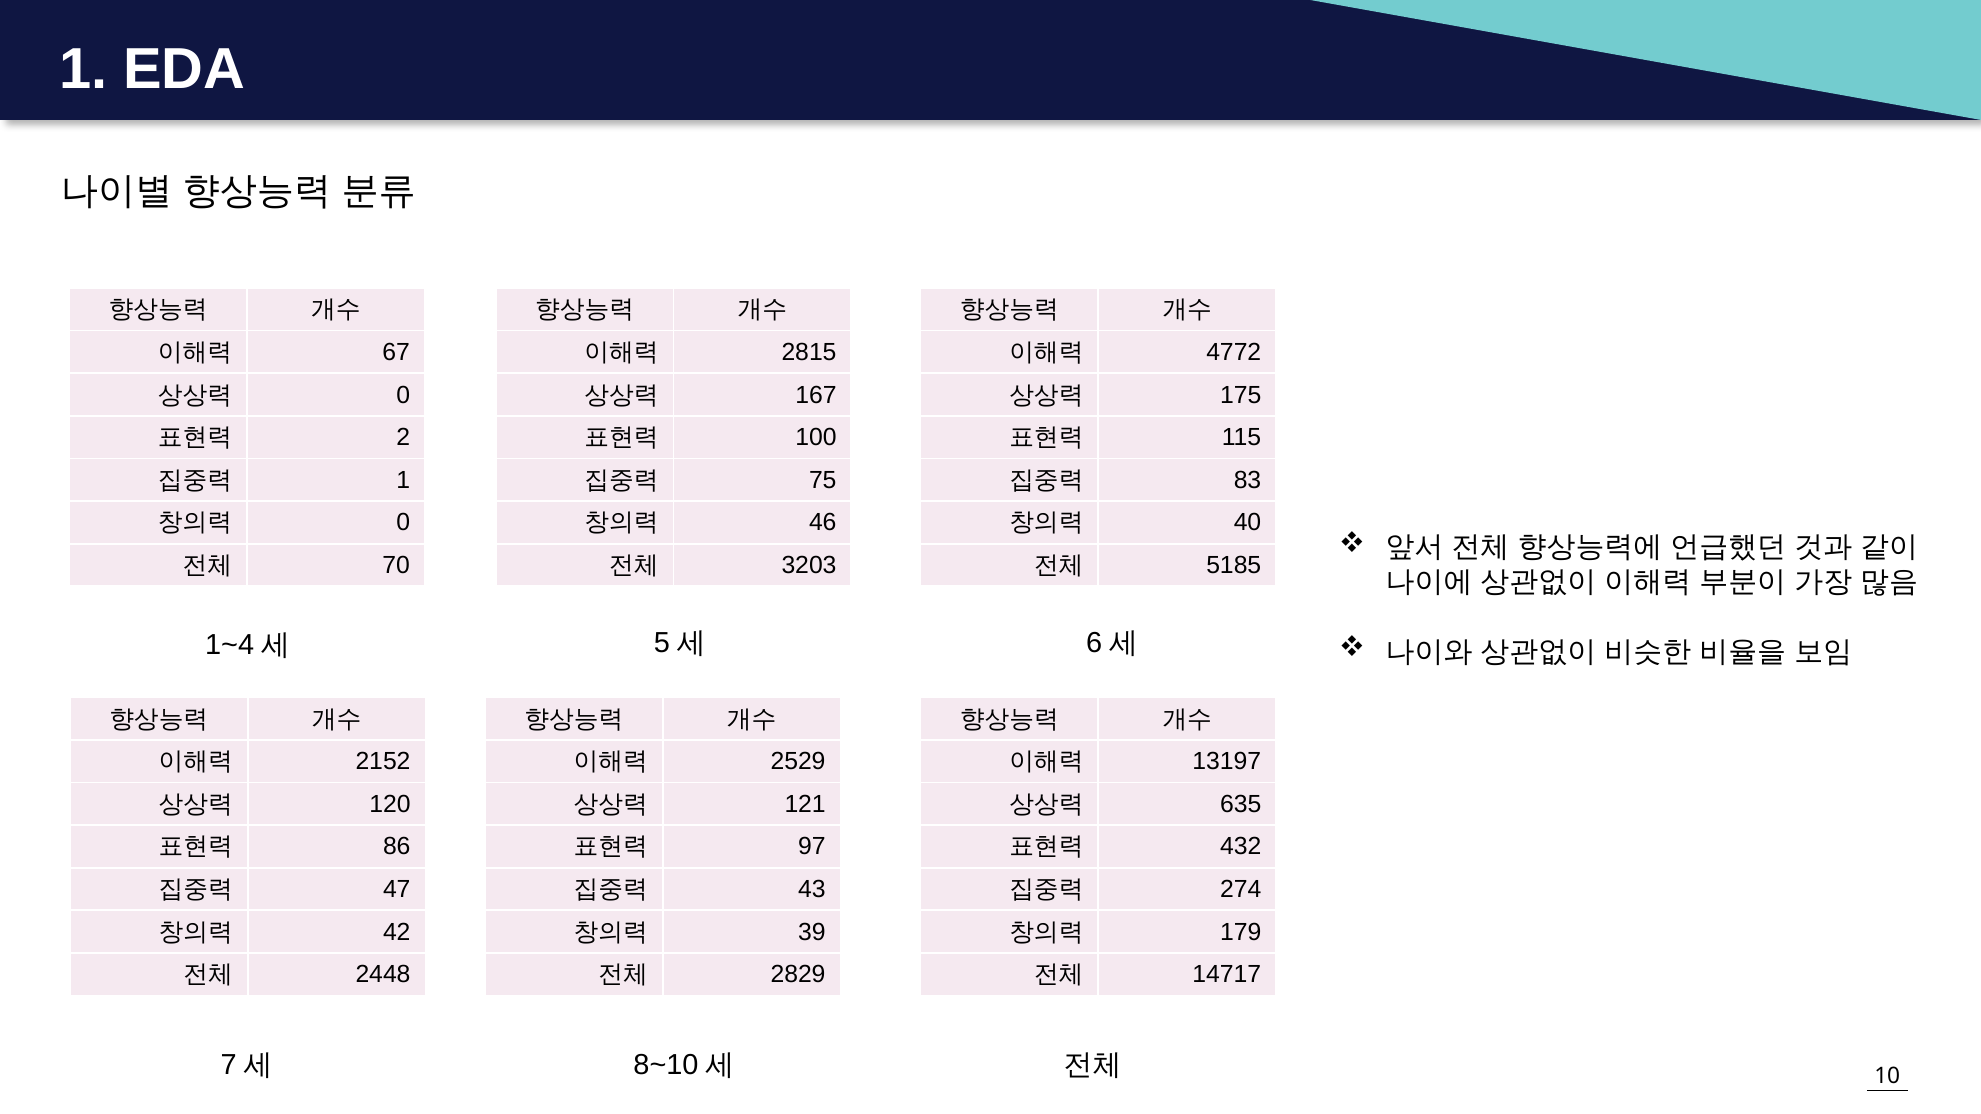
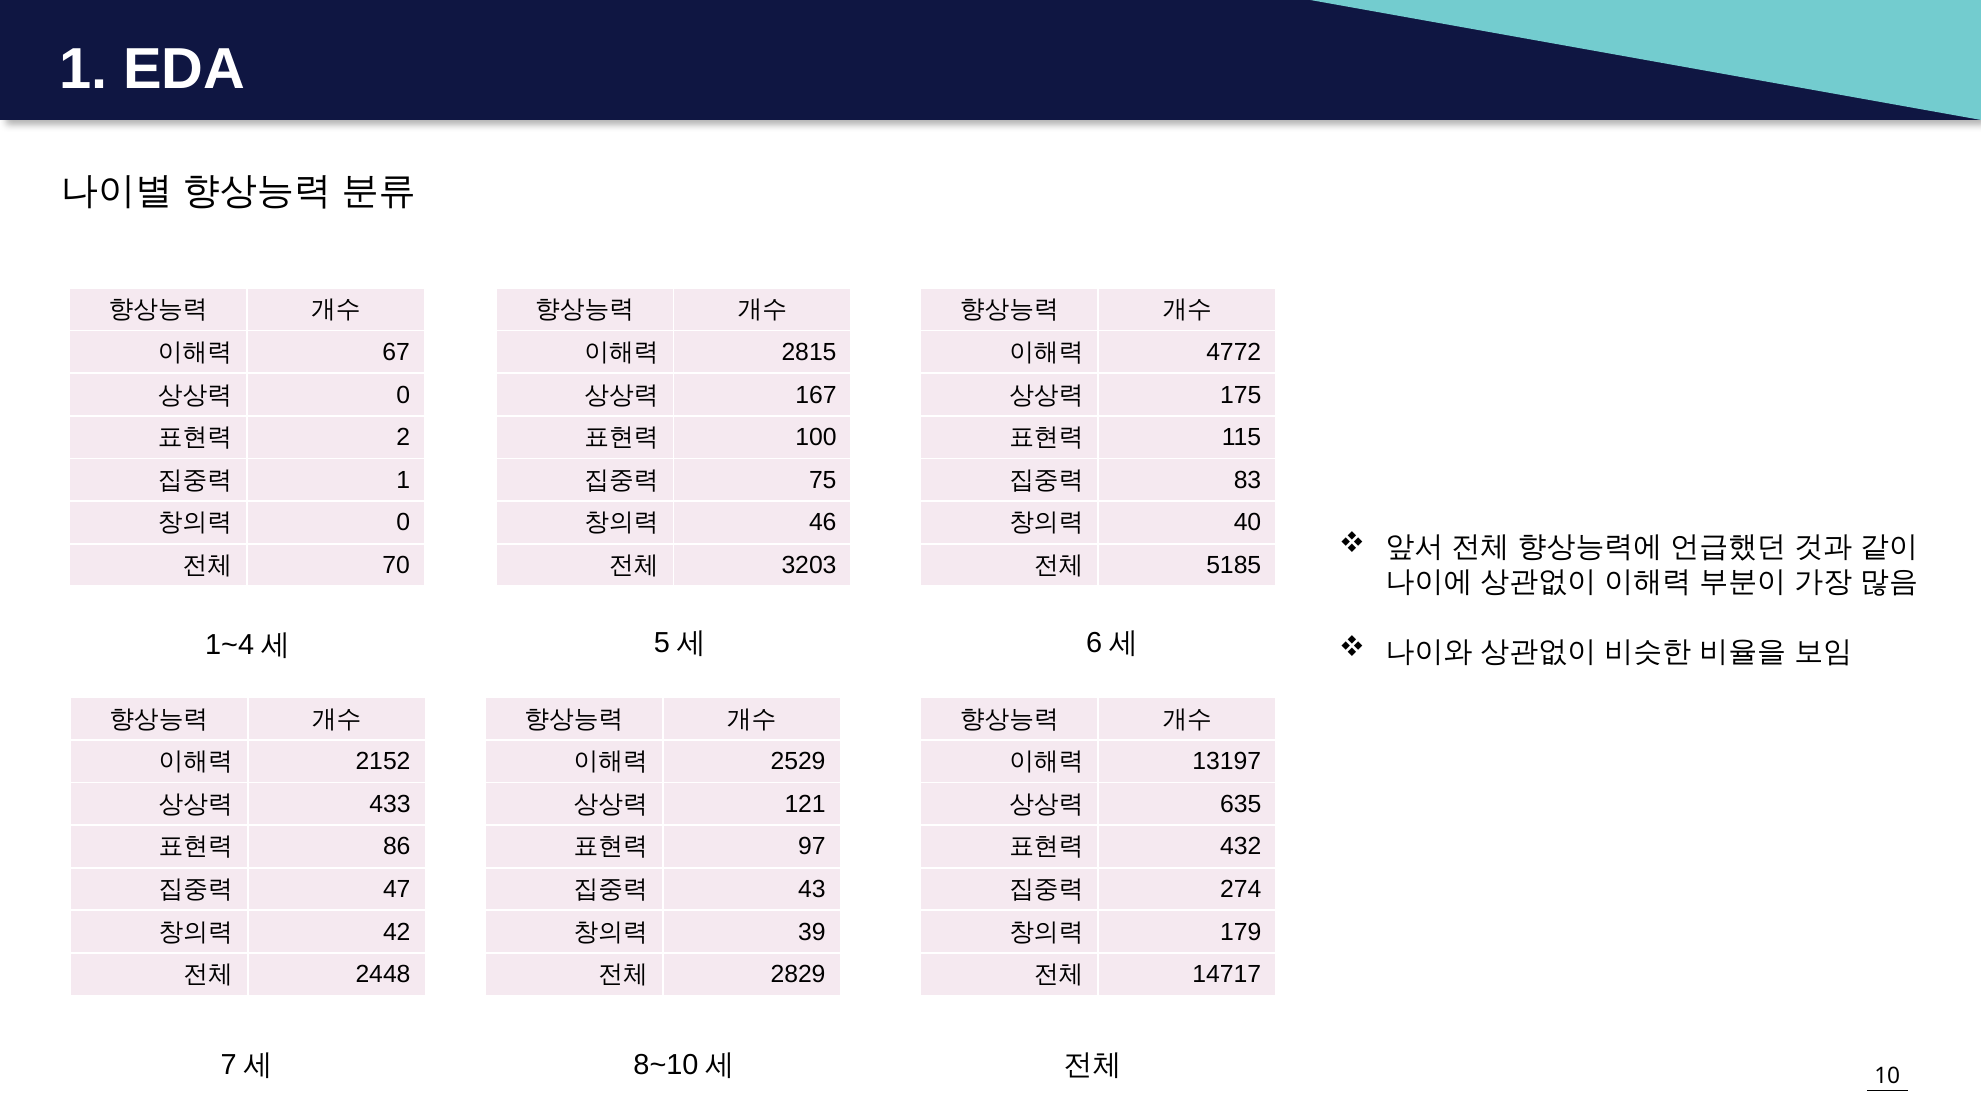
120: 120 -> 433
